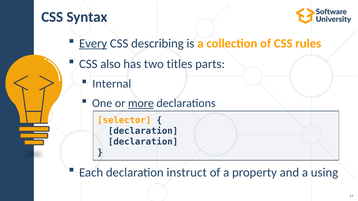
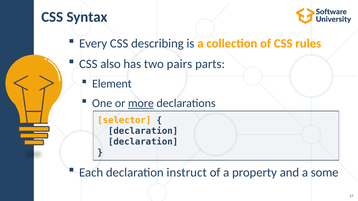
Every underline: present -> none
titles: titles -> pairs
Internal: Internal -> Element
using: using -> some
